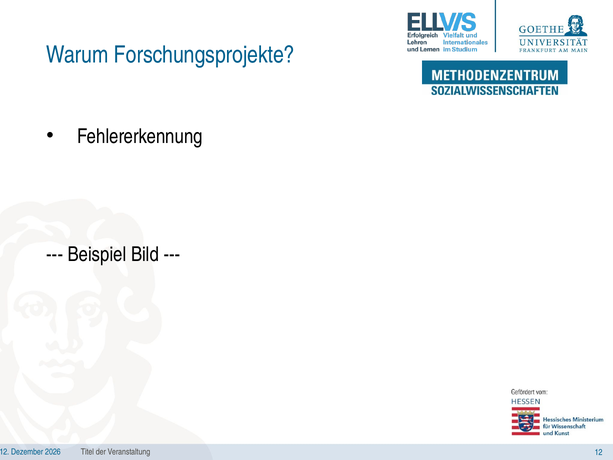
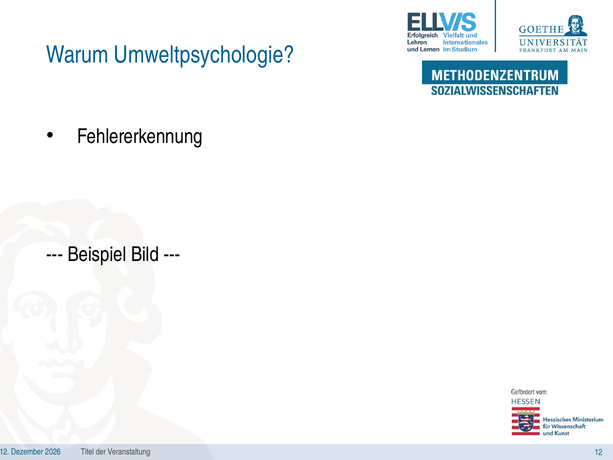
Forschungsprojekte: Forschungsprojekte -> Umweltpsychologie
